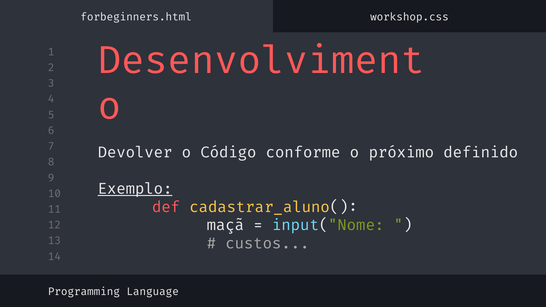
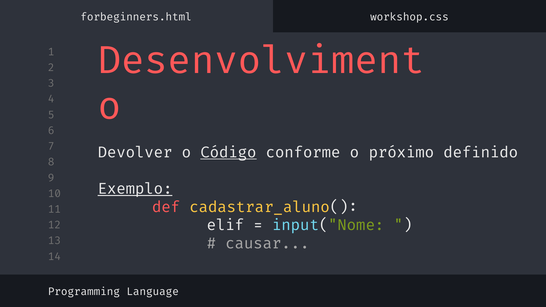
Código underline: none -> present
maçã: maçã -> elif
custos: custos -> causar
